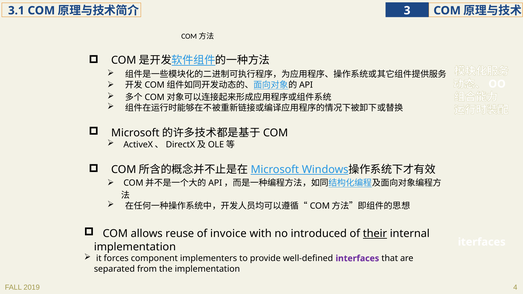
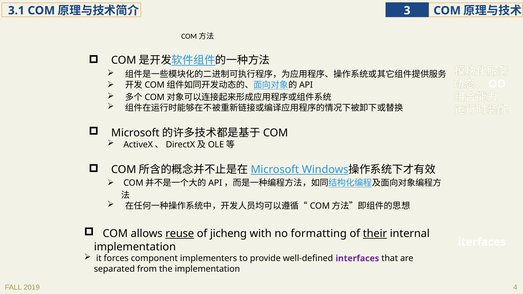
reuse underline: none -> present
invoice: invoice -> jicheng
introduced: introduced -> formatting
